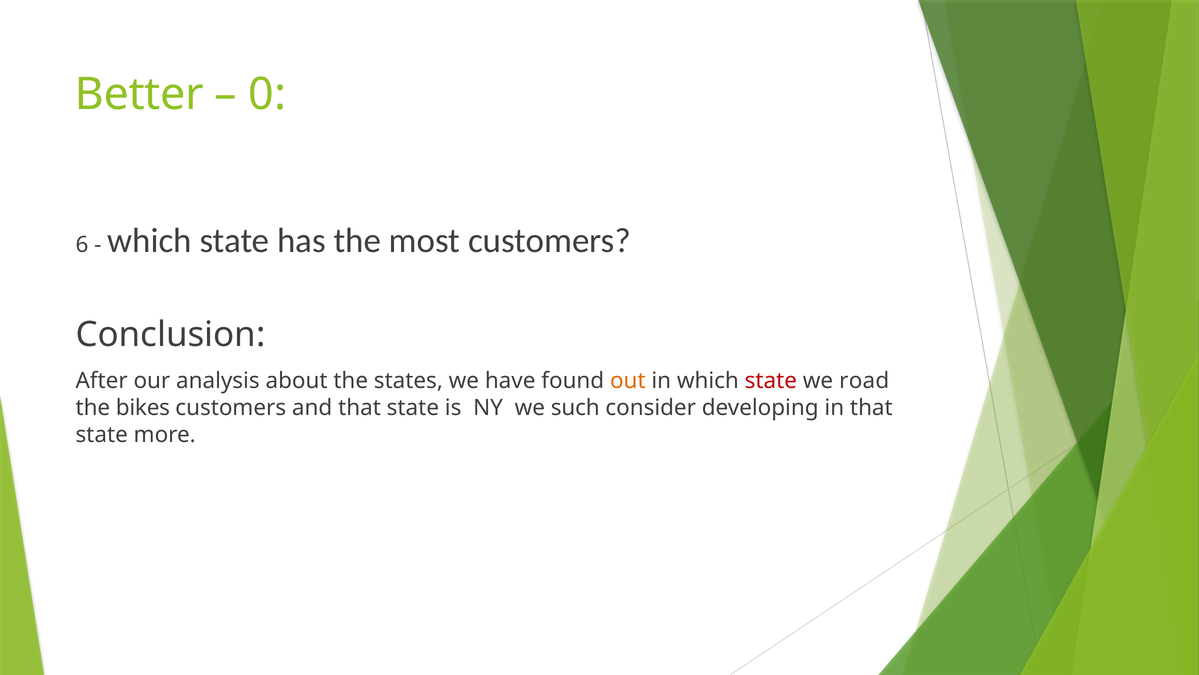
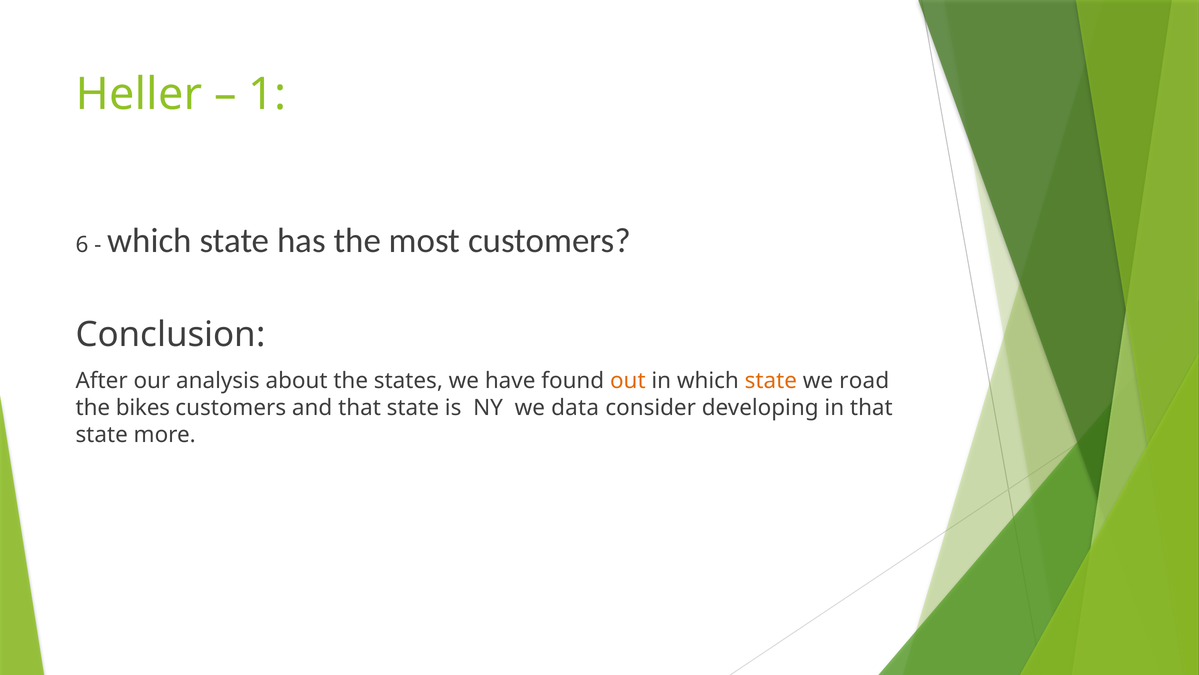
Better: Better -> Heller
0: 0 -> 1
state at (771, 380) colour: red -> orange
such: such -> data
